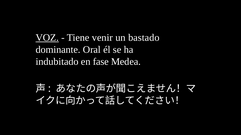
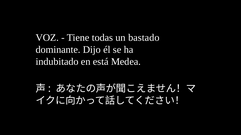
VOZ underline: present -> none
venir: venir -> todas
Oral: Oral -> Dijo
fase: fase -> está
